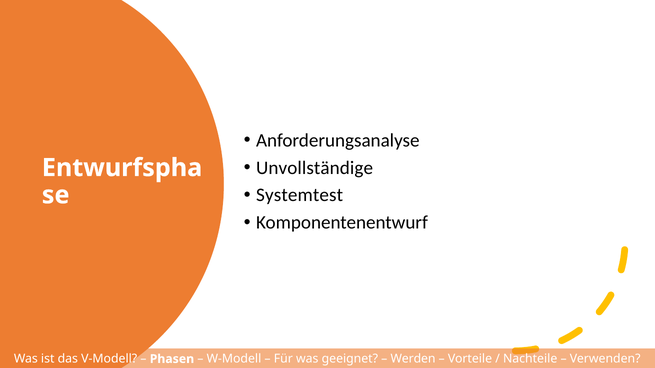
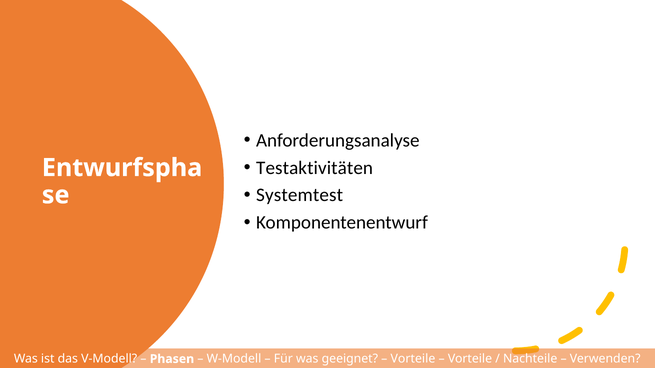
Unvollständige: Unvollständige -> Testaktivitäten
Werden at (413, 359): Werden -> Vorteile
